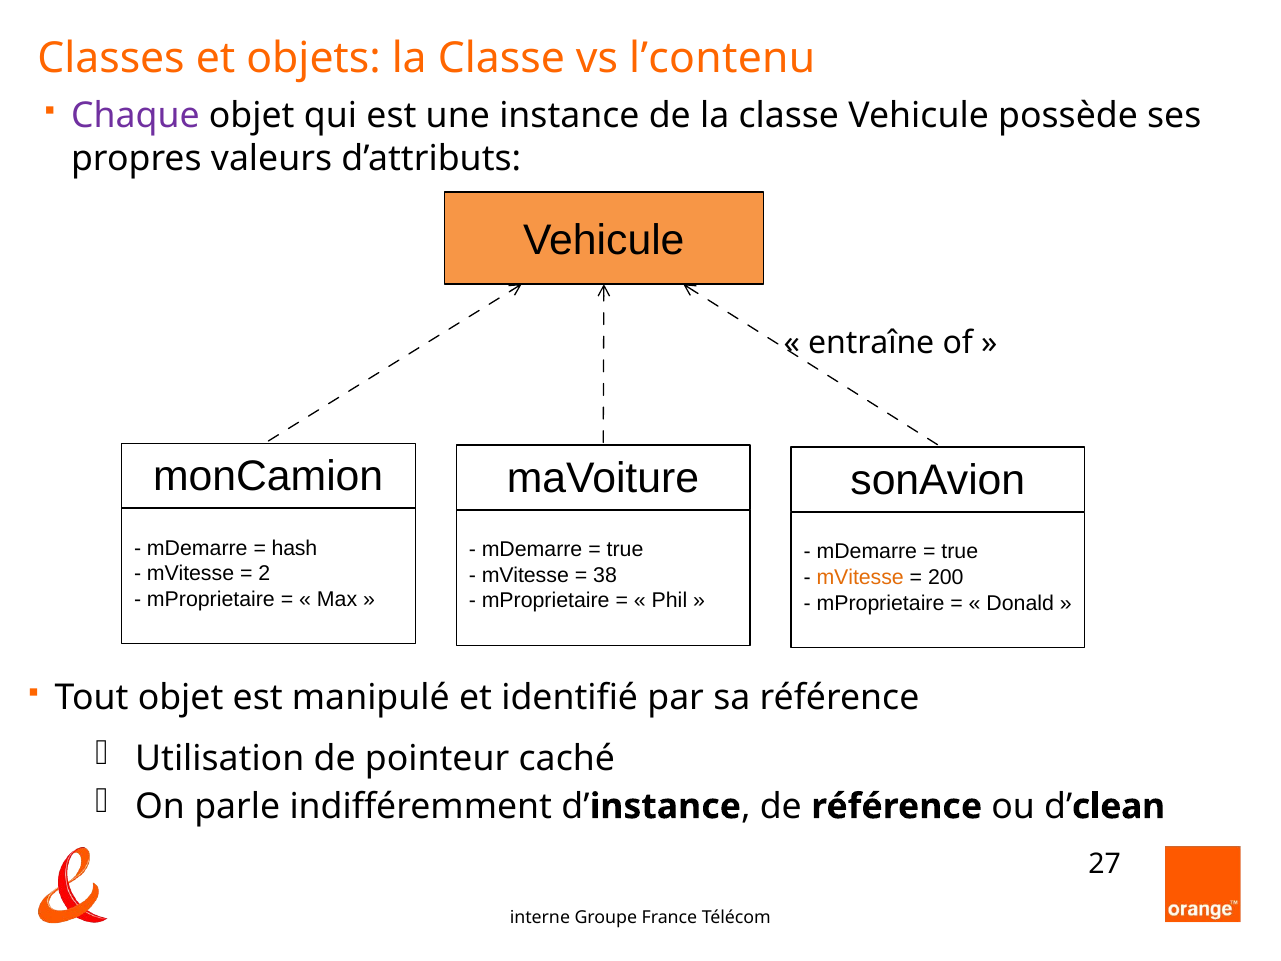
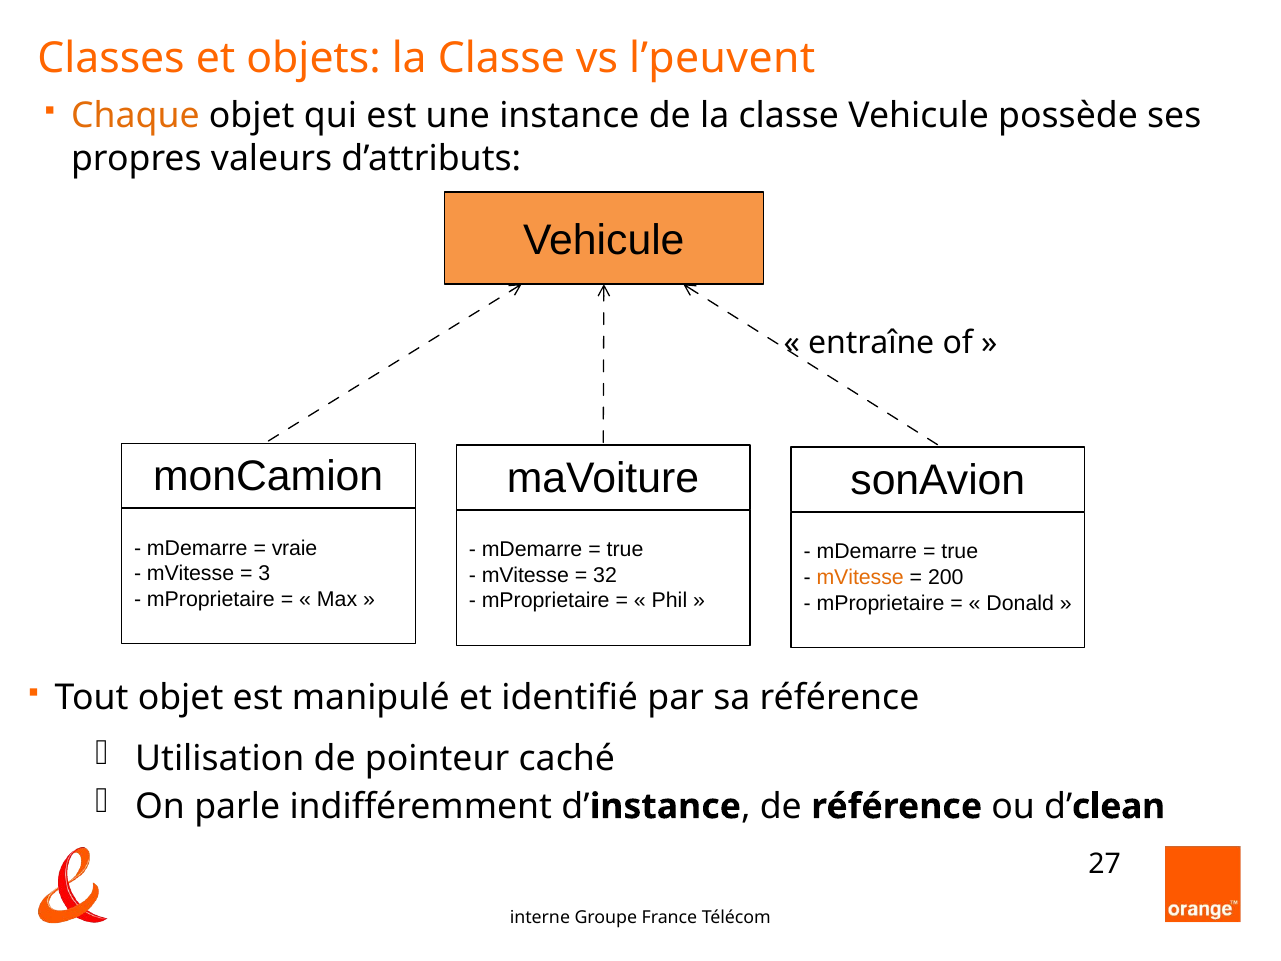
l’contenu: l’contenu -> l’peuvent
Chaque colour: purple -> orange
hash: hash -> vraie
2: 2 -> 3
38: 38 -> 32
